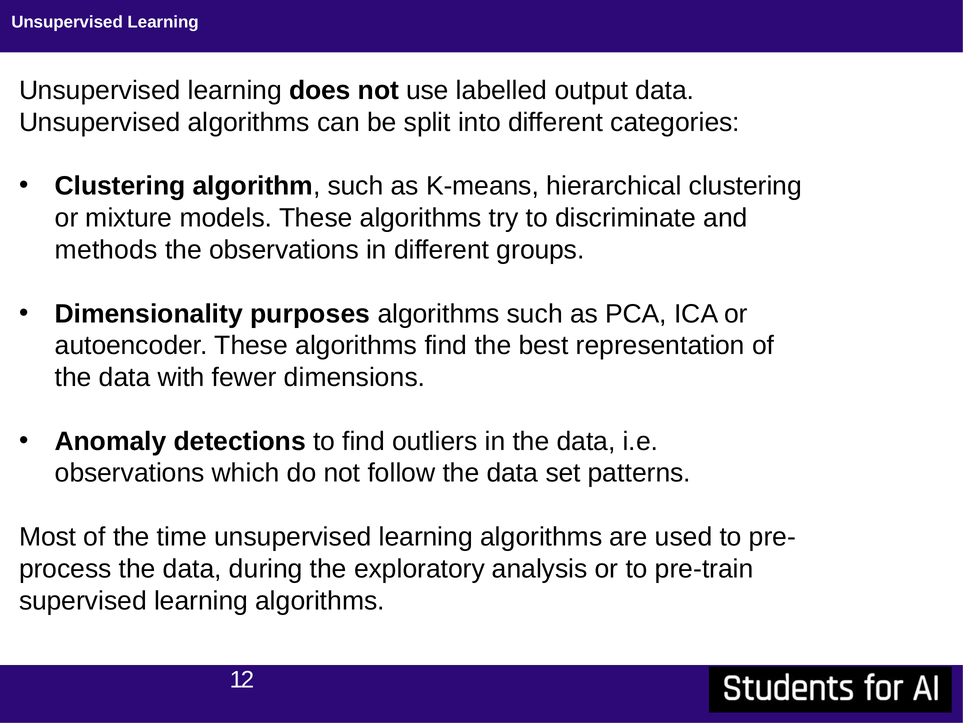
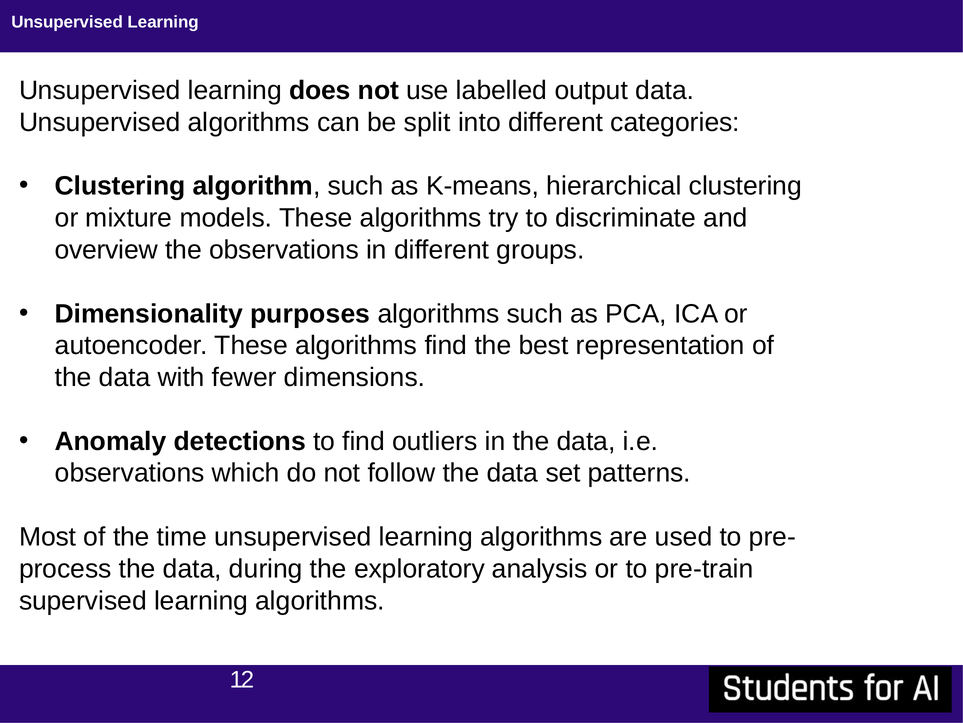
methods: methods -> overview
